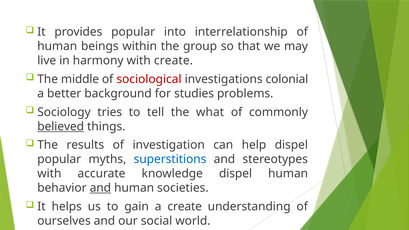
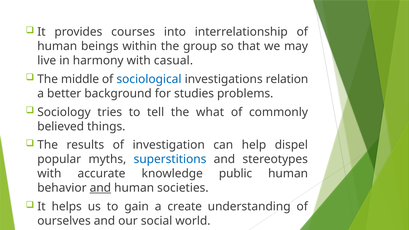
provides popular: popular -> courses
with create: create -> casual
sociological colour: red -> blue
colonial: colonial -> relation
believed underline: present -> none
knowledge dispel: dispel -> public
